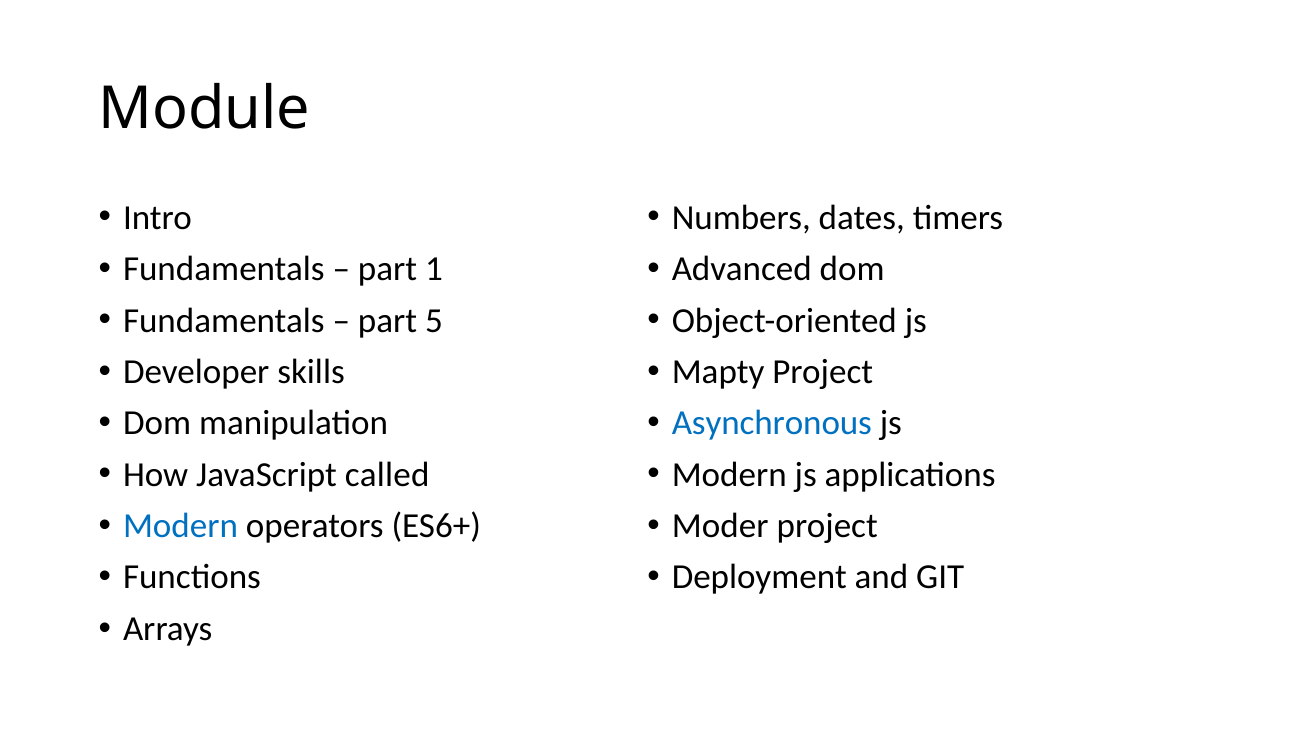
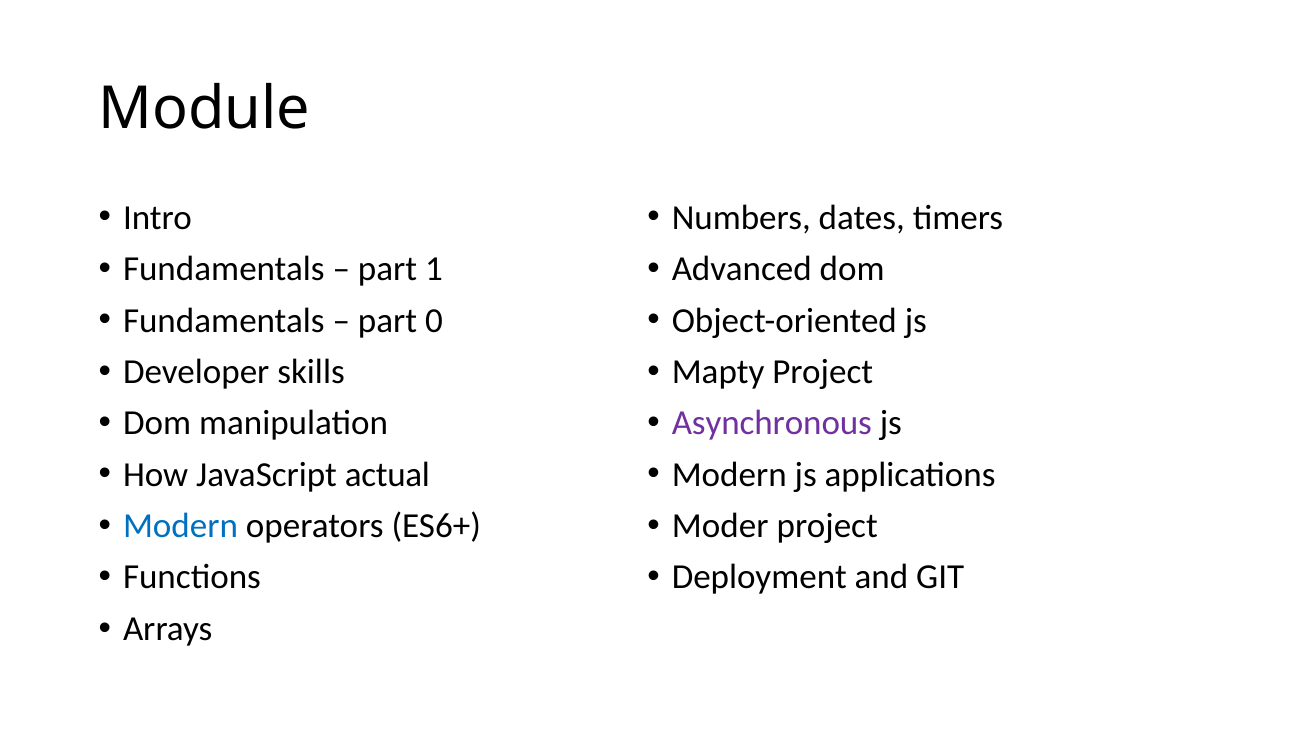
5: 5 -> 0
Asynchronous colour: blue -> purple
called: called -> actual
